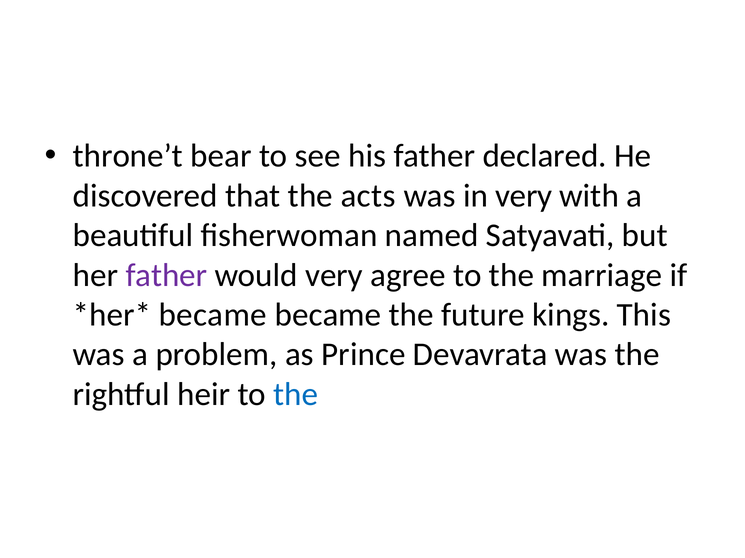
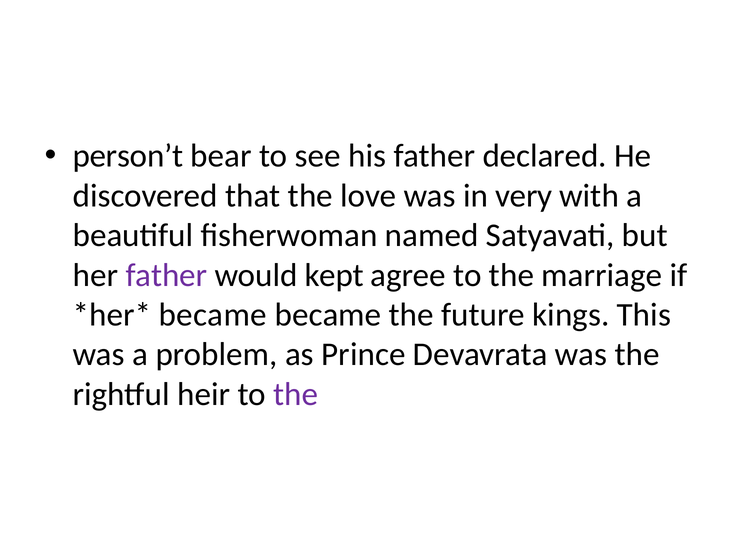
throne’t: throne’t -> person’t
acts: acts -> love
would very: very -> kept
the at (296, 395) colour: blue -> purple
